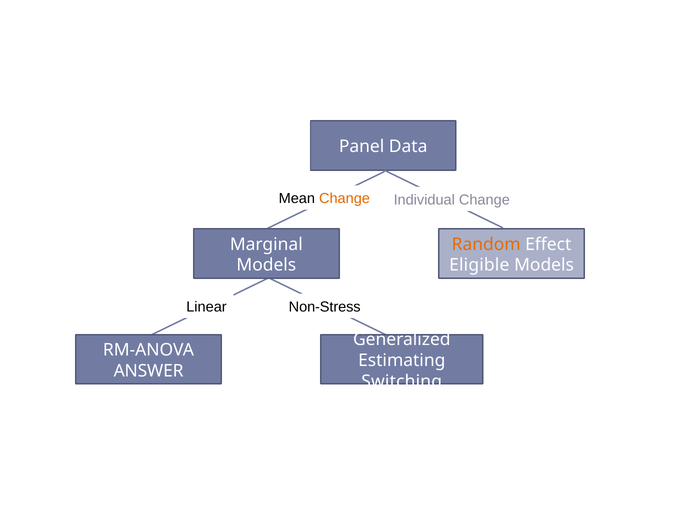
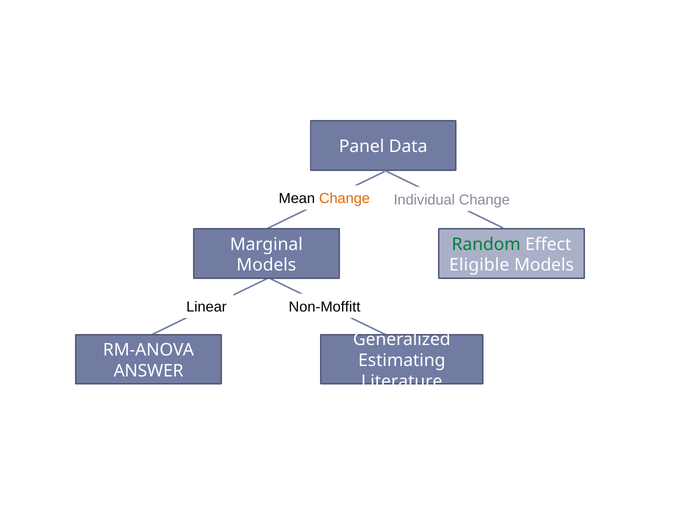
Random colour: orange -> green
Non-Stress: Non-Stress -> Non-Moffitt
Switching: Switching -> Literature
